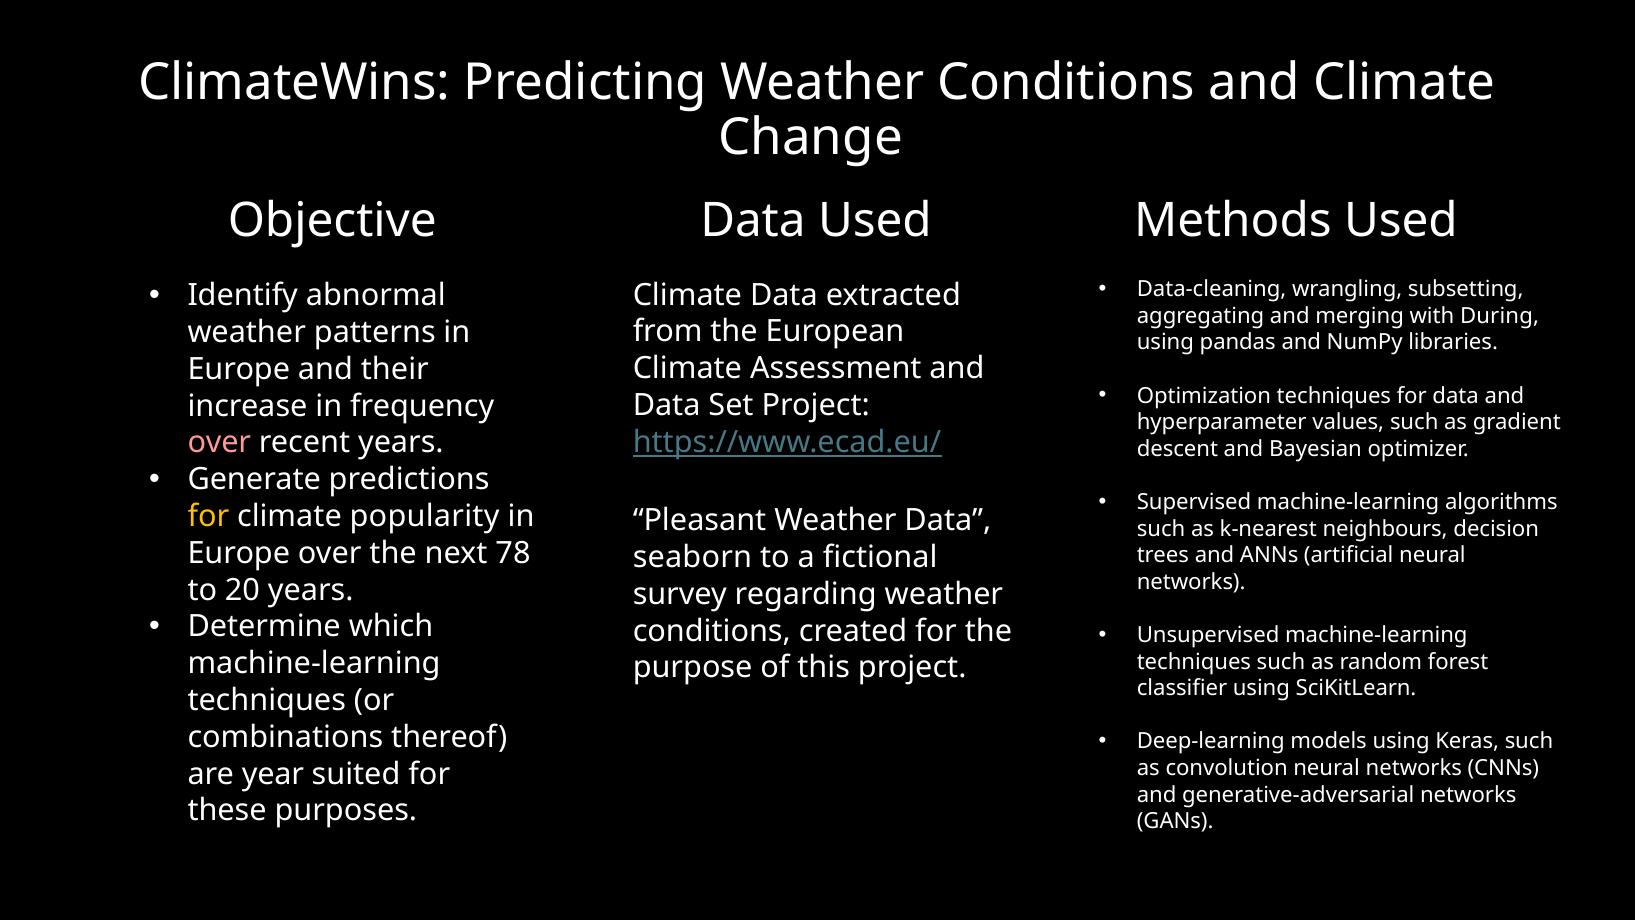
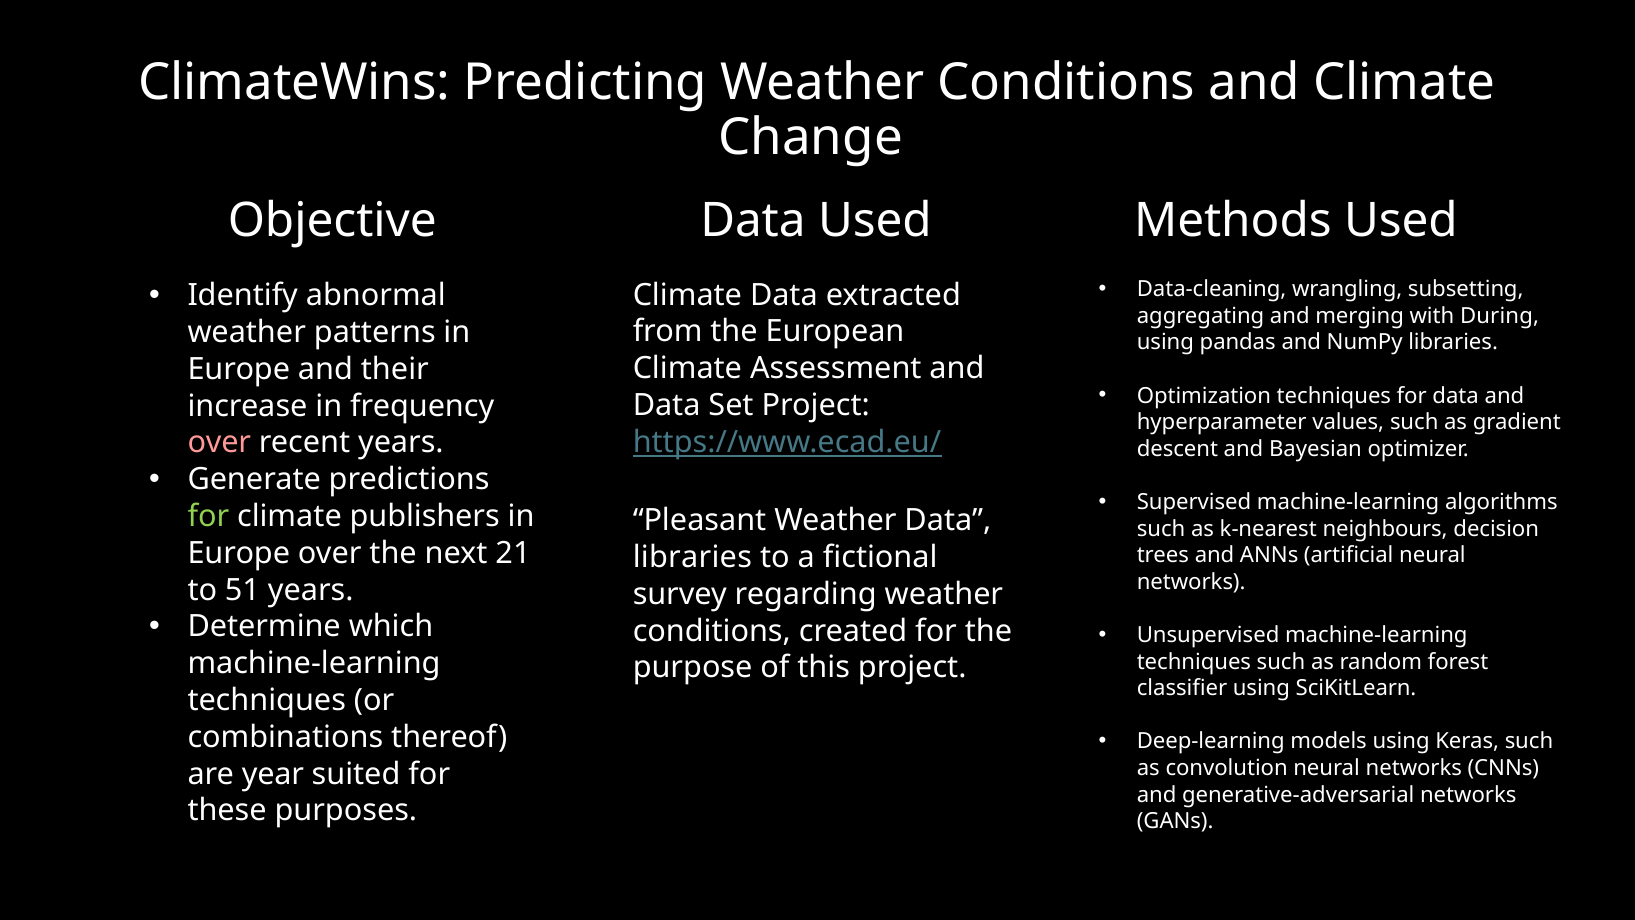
for at (208, 516) colour: yellow -> light green
popularity: popularity -> publishers
78: 78 -> 21
seaborn at (692, 557): seaborn -> libraries
20: 20 -> 51
